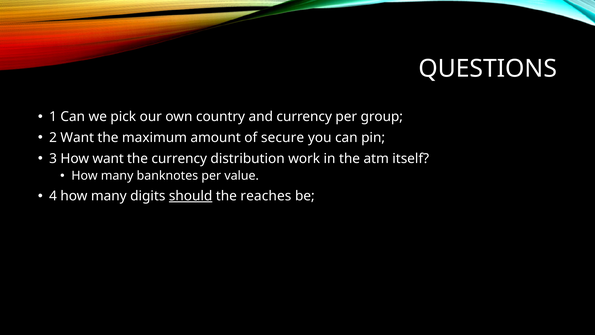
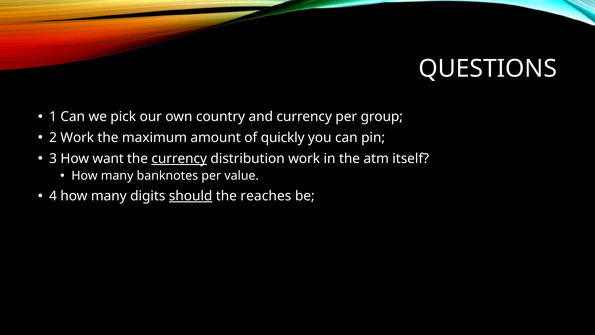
2 Want: Want -> Work
secure: secure -> quickly
currency at (179, 158) underline: none -> present
